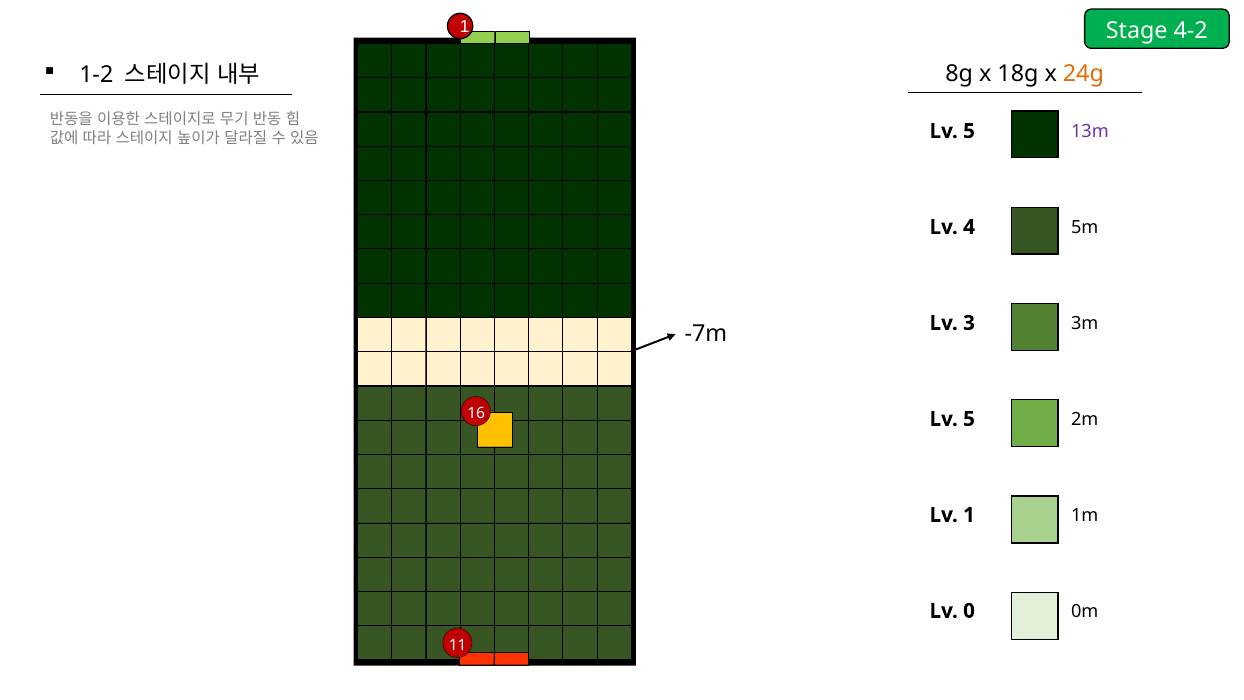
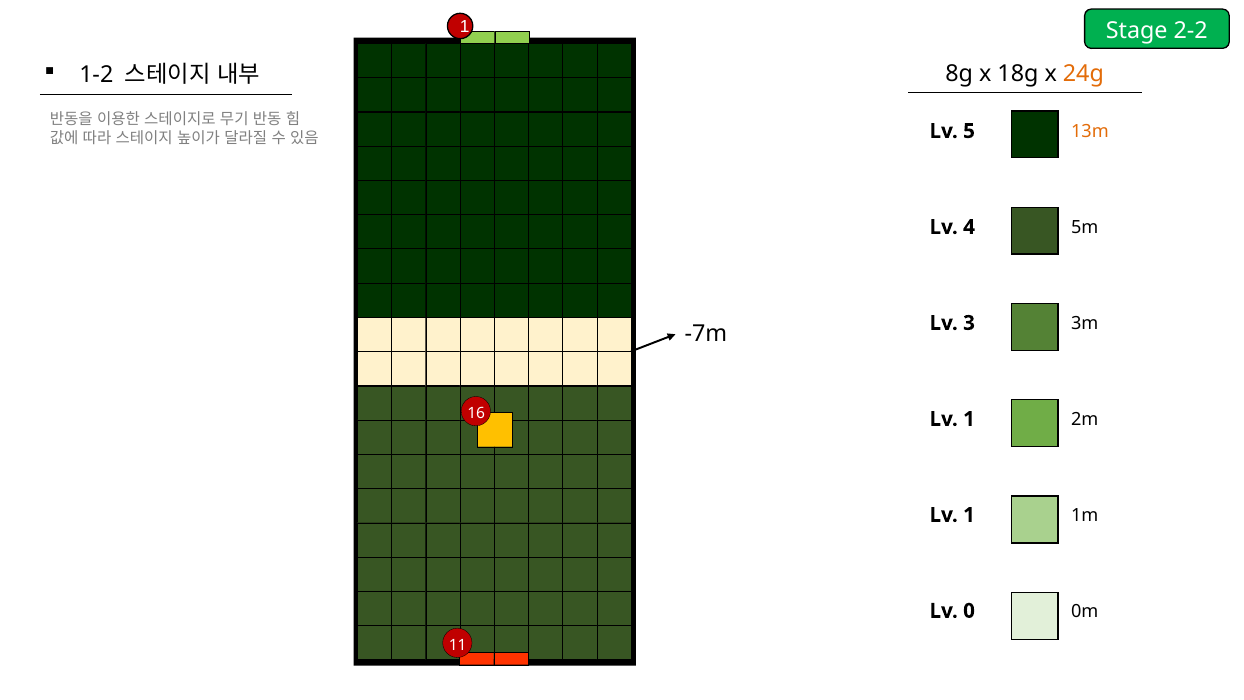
4-2: 4-2 -> 2-2
13m colour: purple -> orange
5 at (969, 419): 5 -> 1
